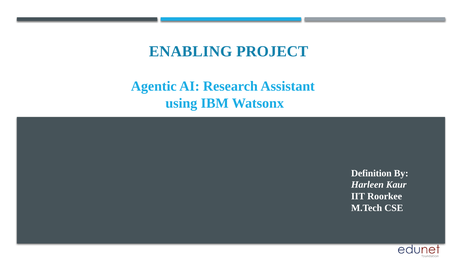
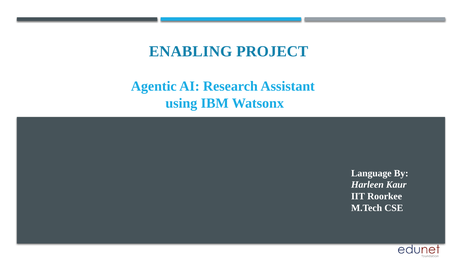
Definition: Definition -> Language
